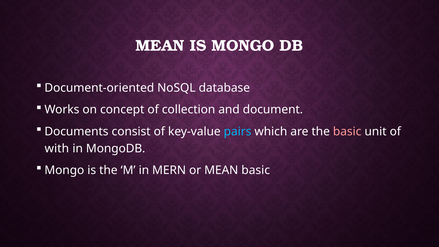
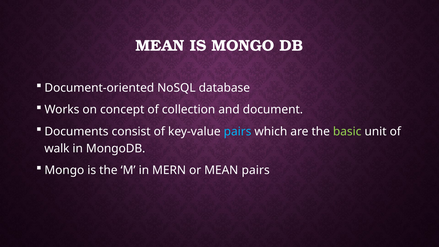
basic at (347, 131) colour: pink -> light green
with: with -> walk
MEAN basic: basic -> pairs
